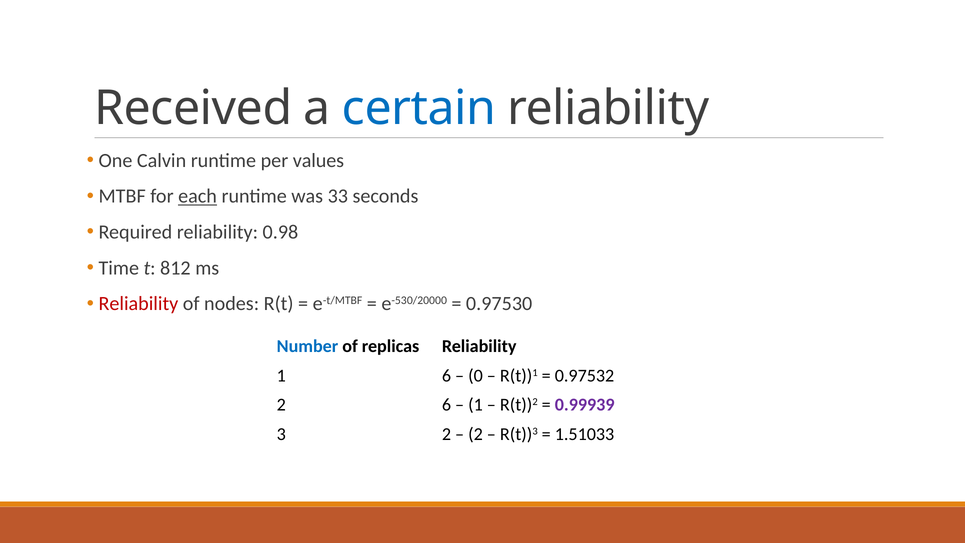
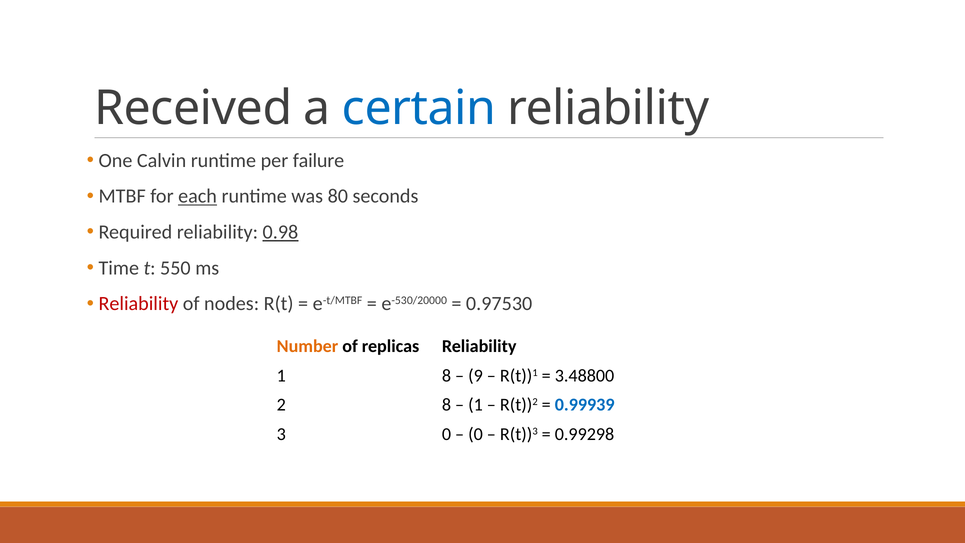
values: values -> failure
33: 33 -> 80
0.98 underline: none -> present
812: 812 -> 550
Number colour: blue -> orange
1 6: 6 -> 8
0: 0 -> 9
0.97532: 0.97532 -> 3.48800
2 6: 6 -> 8
0.99939 colour: purple -> blue
3 2: 2 -> 0
2 at (475, 434): 2 -> 0
1.51033: 1.51033 -> 0.99298
